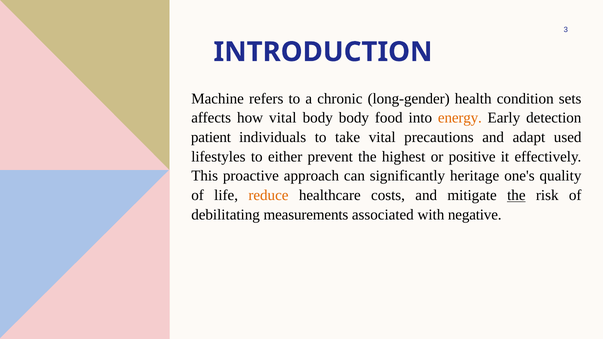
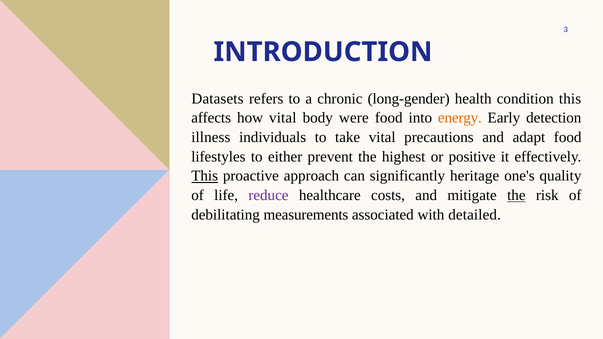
Machine: Machine -> Datasets
condition sets: sets -> this
body body: body -> were
patient: patient -> illness
adapt used: used -> food
This at (205, 176) underline: none -> present
reduce colour: orange -> purple
negative: negative -> detailed
